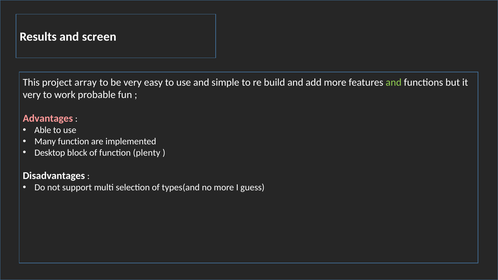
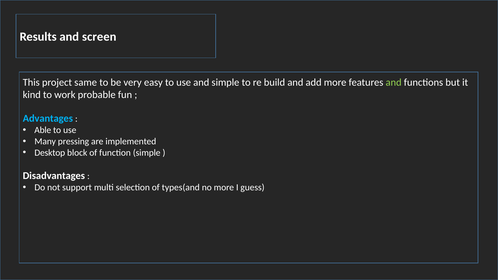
array: array -> same
very at (32, 95): very -> kind
Advantages colour: pink -> light blue
Many function: function -> pressing
function plenty: plenty -> simple
